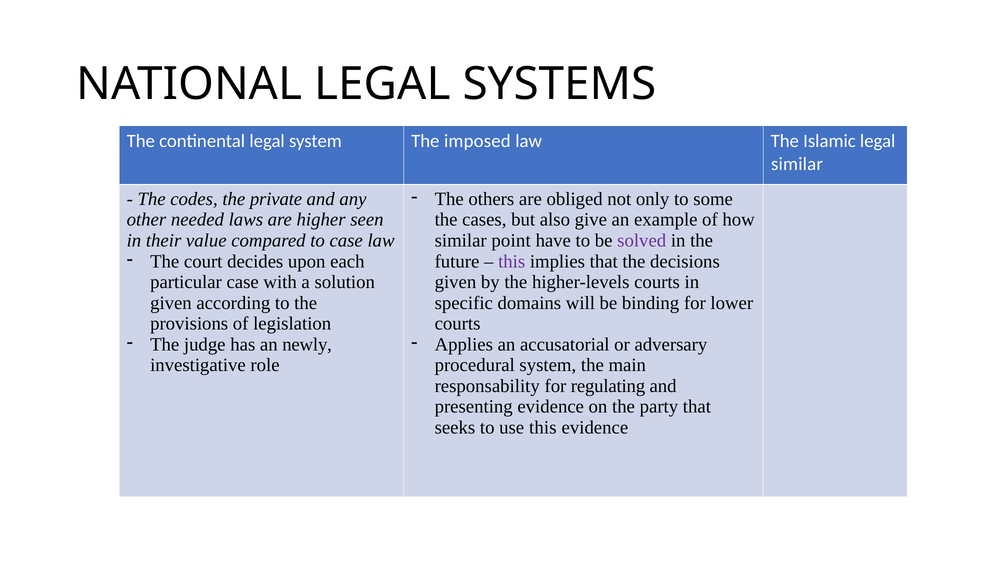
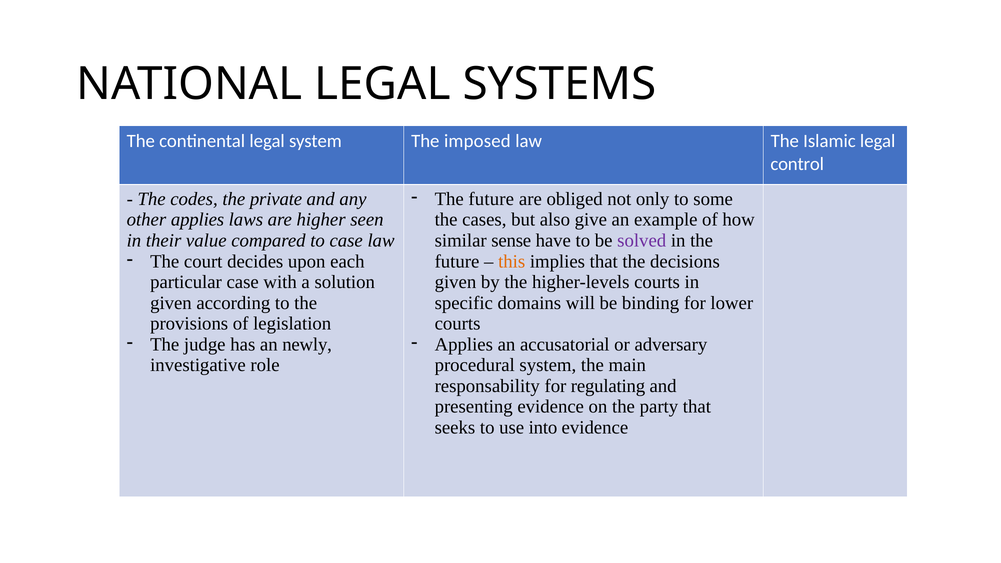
similar at (797, 164): similar -> control
others at (491, 199): others -> future
other needed: needed -> applies
point: point -> sense
this at (512, 261) colour: purple -> orange
use this: this -> into
